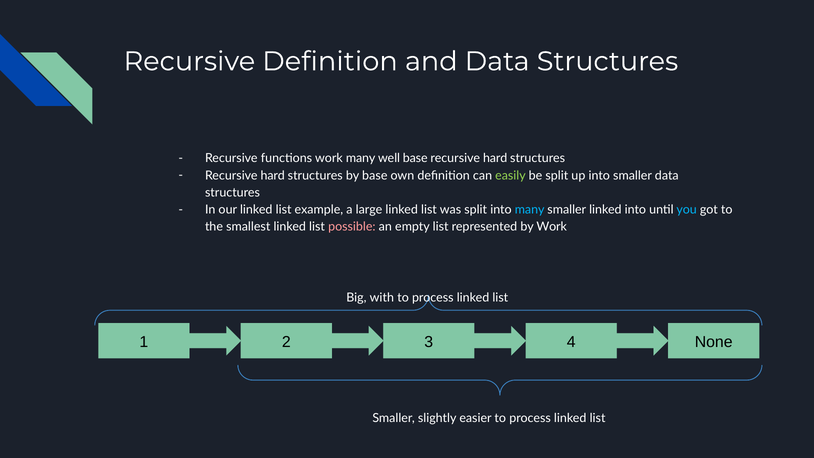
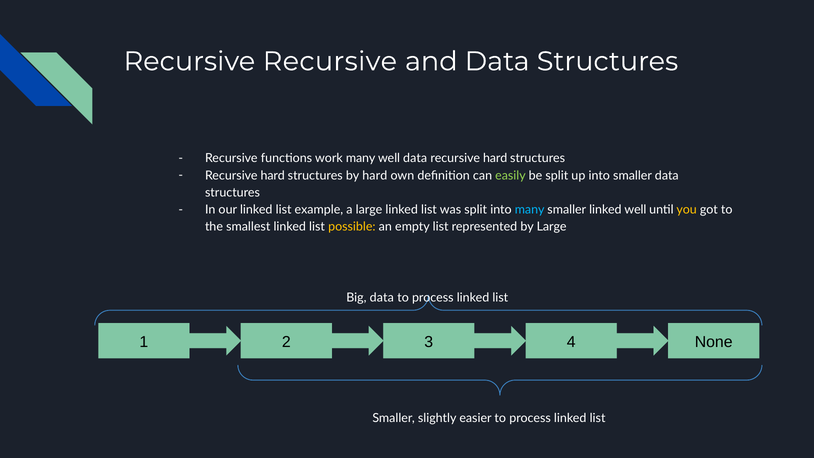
Recursive Definition: Definition -> Recursive
well base: base -> data
by base: base -> hard
linked into: into -> well
you colour: light blue -> yellow
possible colour: pink -> yellow
by Work: Work -> Large
Big with: with -> data
